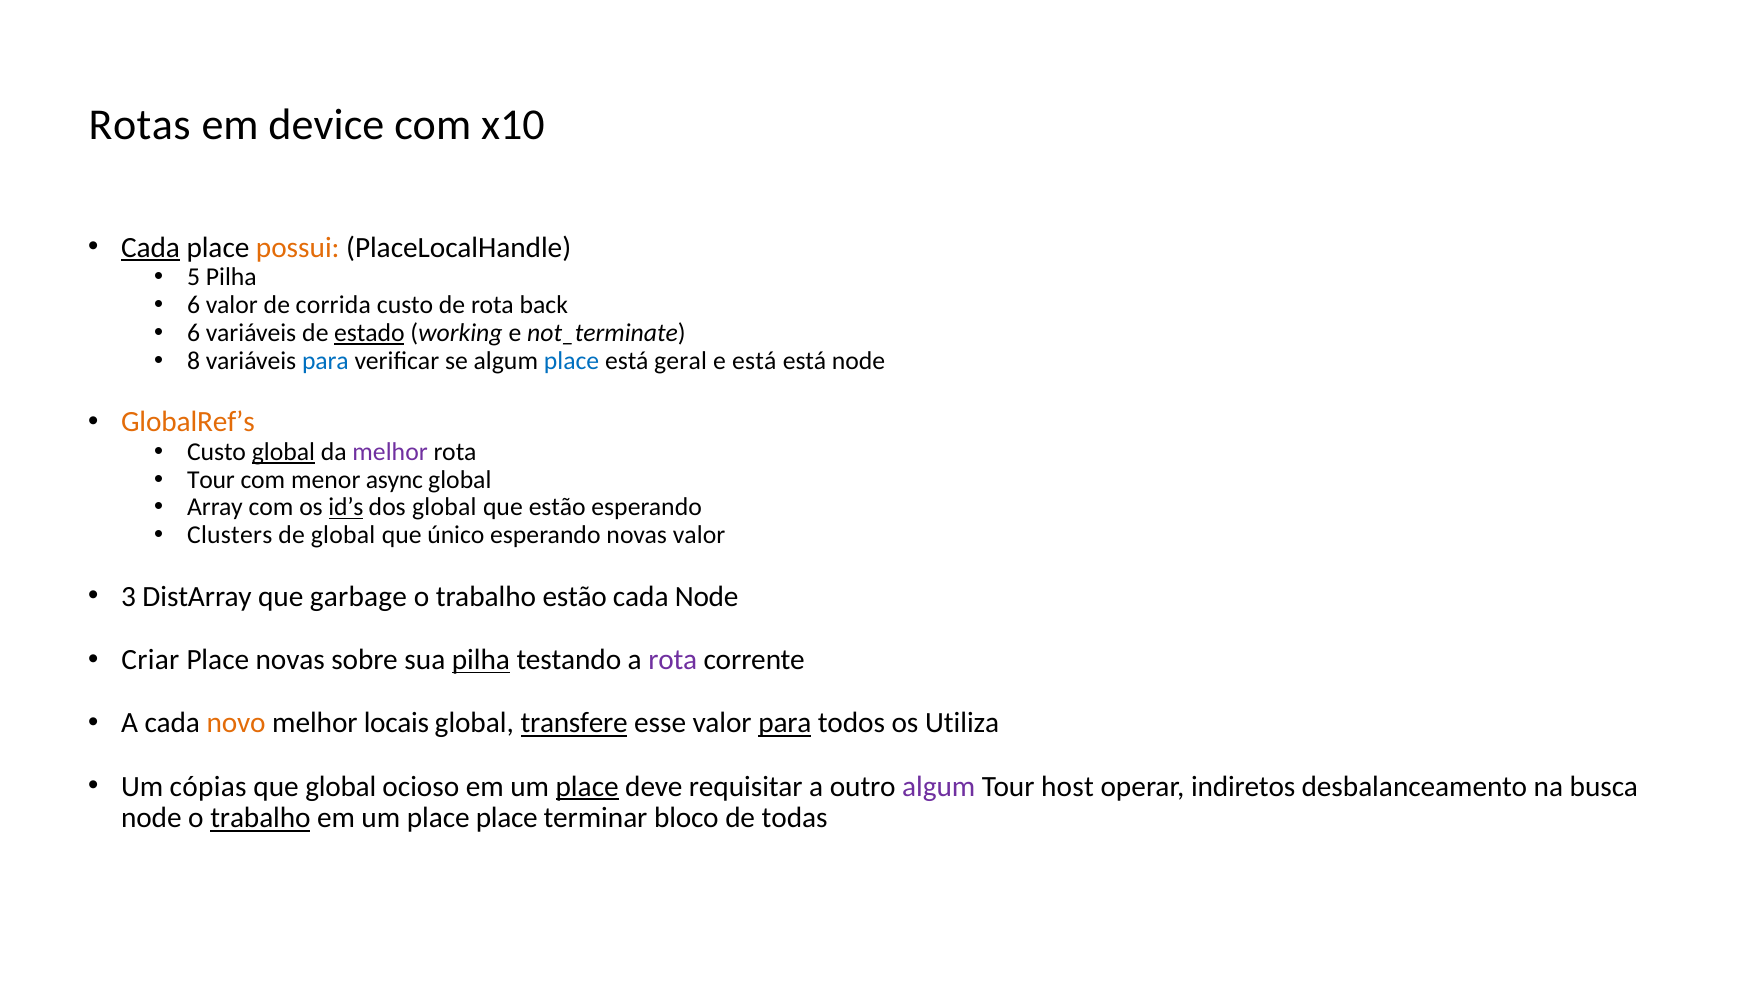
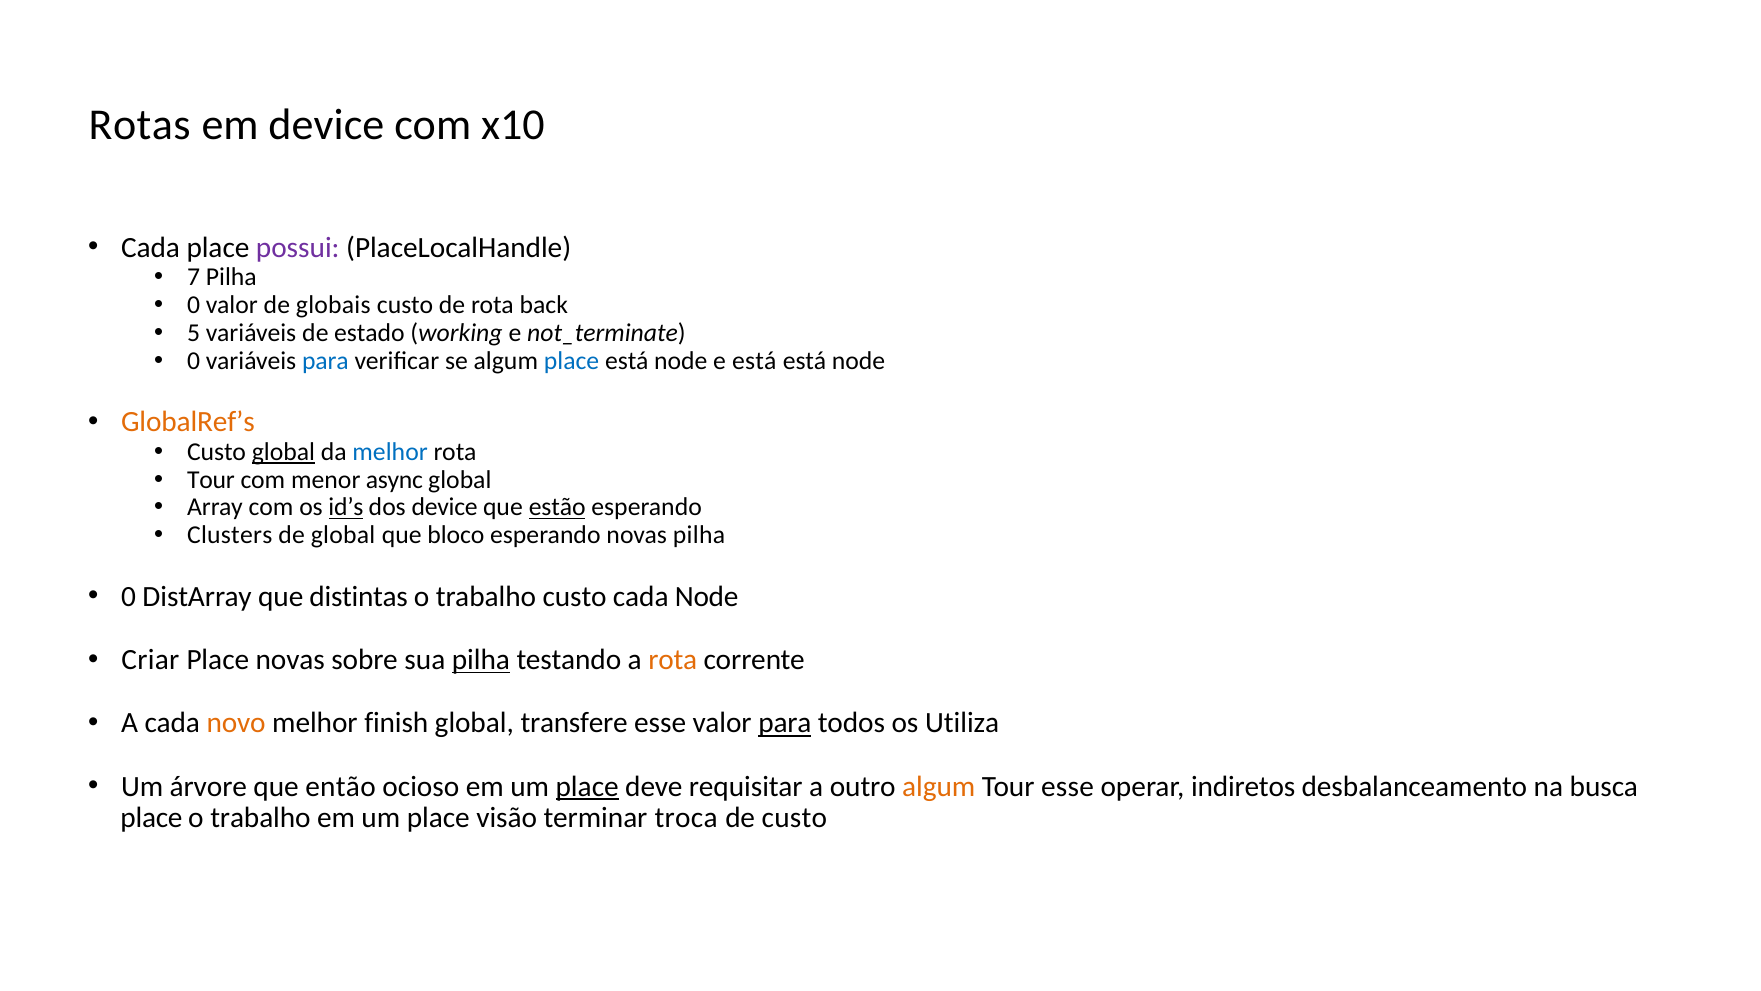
Cada at (151, 247) underline: present -> none
possui colour: orange -> purple
5: 5 -> 7
6 at (194, 305): 6 -> 0
corrida: corrida -> globais
6 at (194, 333): 6 -> 5
estado underline: present -> none
8 at (194, 360): 8 -> 0
geral at (681, 360): geral -> node
melhor at (390, 452) colour: purple -> blue
dos global: global -> device
estão at (557, 507) underline: none -> present
único: único -> bloco
novas valor: valor -> pilha
3 at (128, 596): 3 -> 0
garbage: garbage -> distintas
trabalho estão: estão -> custo
rota at (673, 660) colour: purple -> orange
locais: locais -> finish
transfere underline: present -> none
cópias: cópias -> árvore
que global: global -> então
algum at (939, 786) colour: purple -> orange
Tour host: host -> esse
node at (151, 818): node -> place
trabalho at (260, 818) underline: present -> none
place place: place -> visão
bloco: bloco -> troca
de todas: todas -> custo
